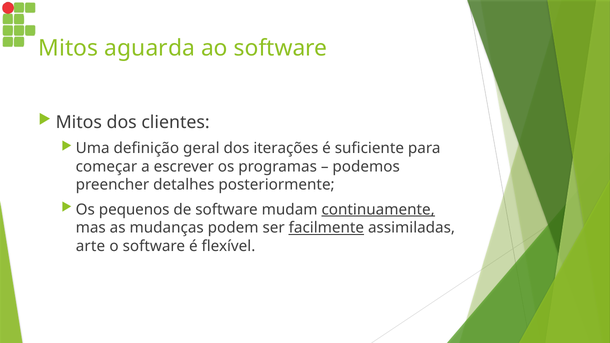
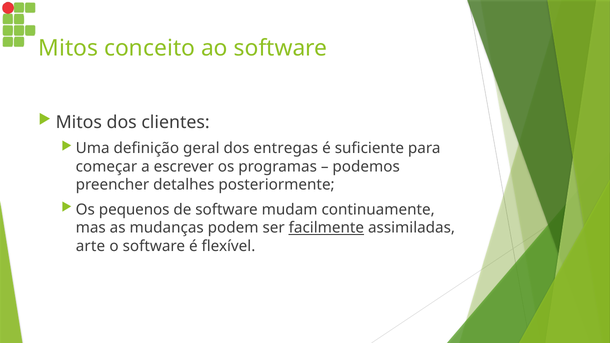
aguarda: aguarda -> conceito
iterações: iterações -> entregas
continuamente underline: present -> none
